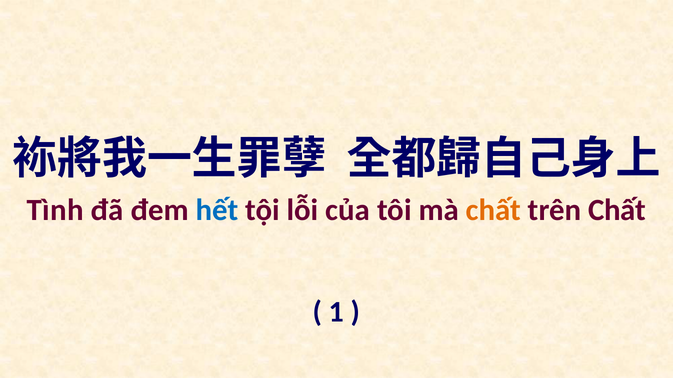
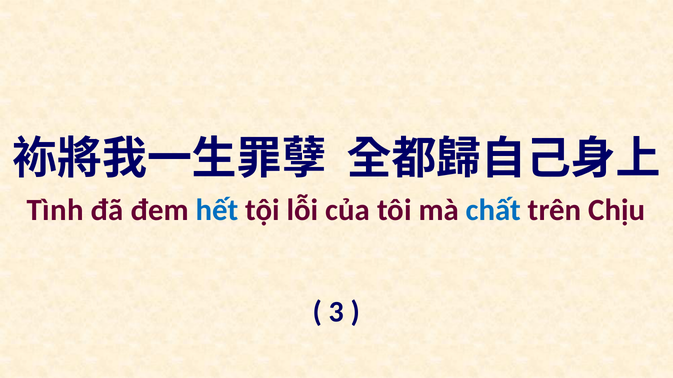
chất at (493, 211) colour: orange -> blue
trên Chất: Chất -> Chịu
1: 1 -> 3
